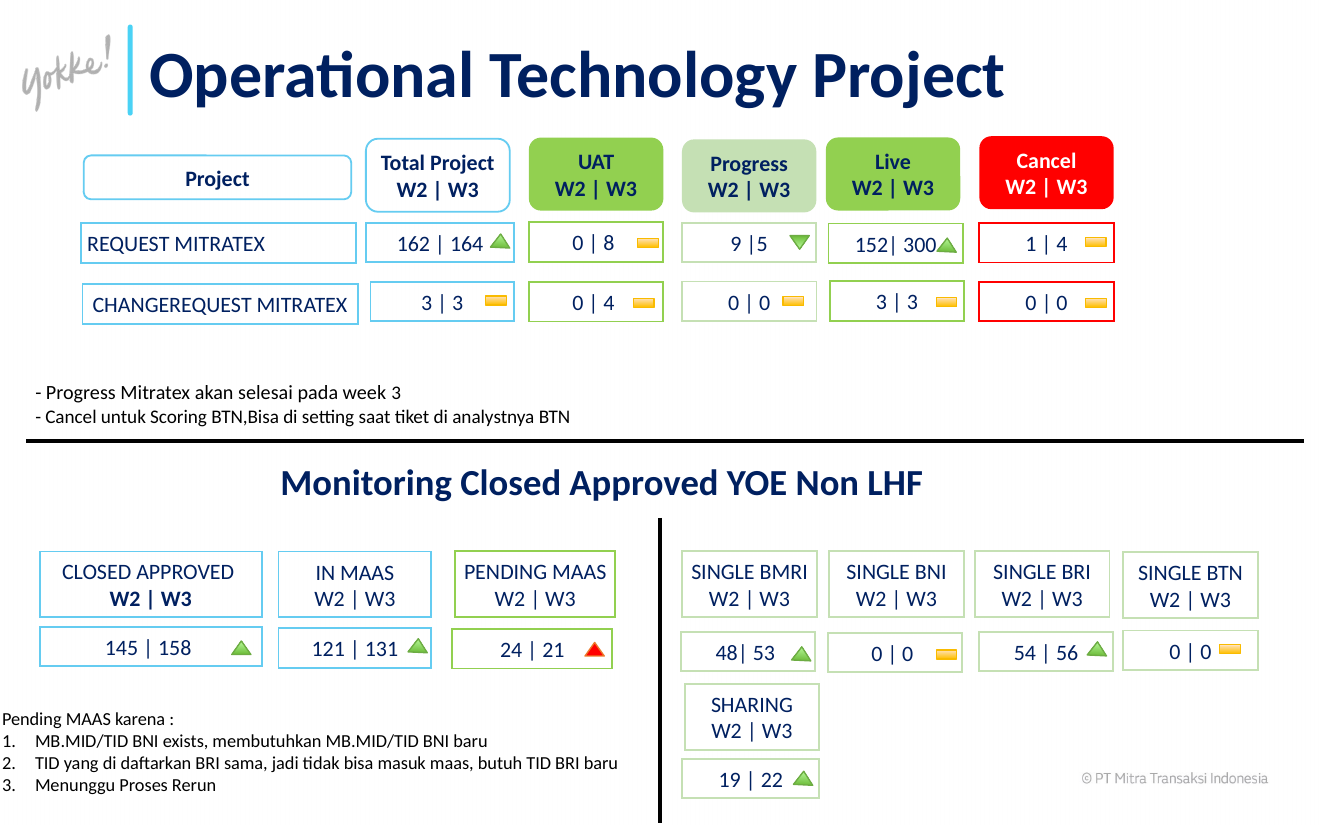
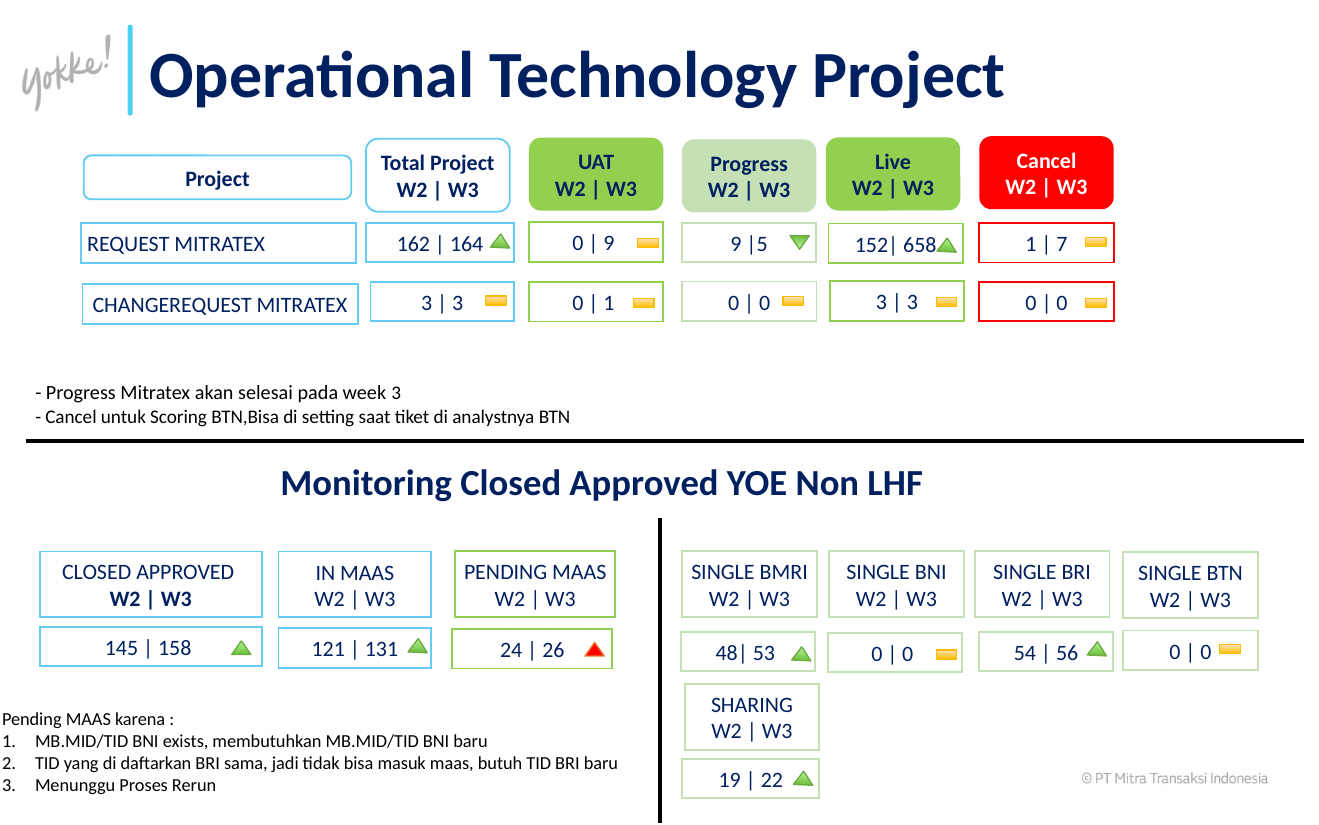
8 at (609, 244): 8 -> 9
300: 300 -> 658
4 at (1062, 244): 4 -> 7
4 at (609, 303): 4 -> 1
21: 21 -> 26
